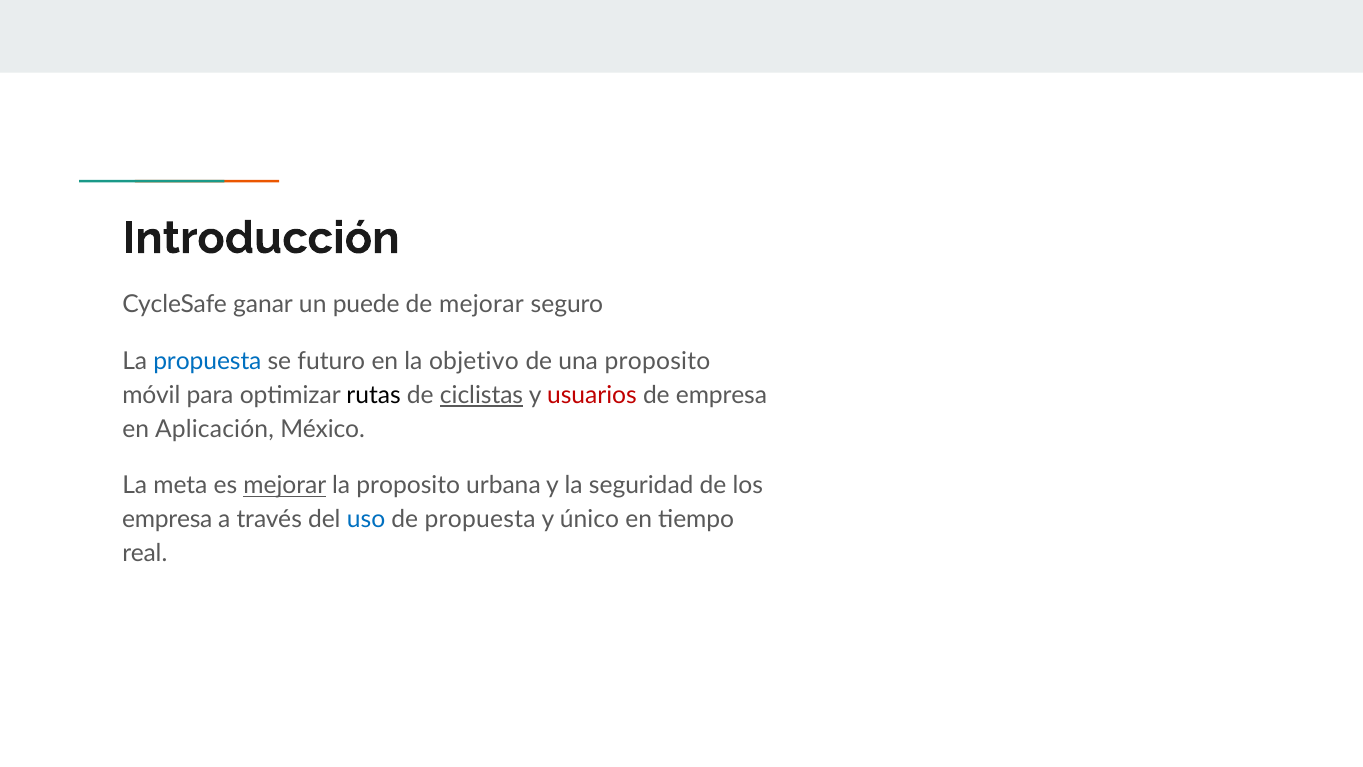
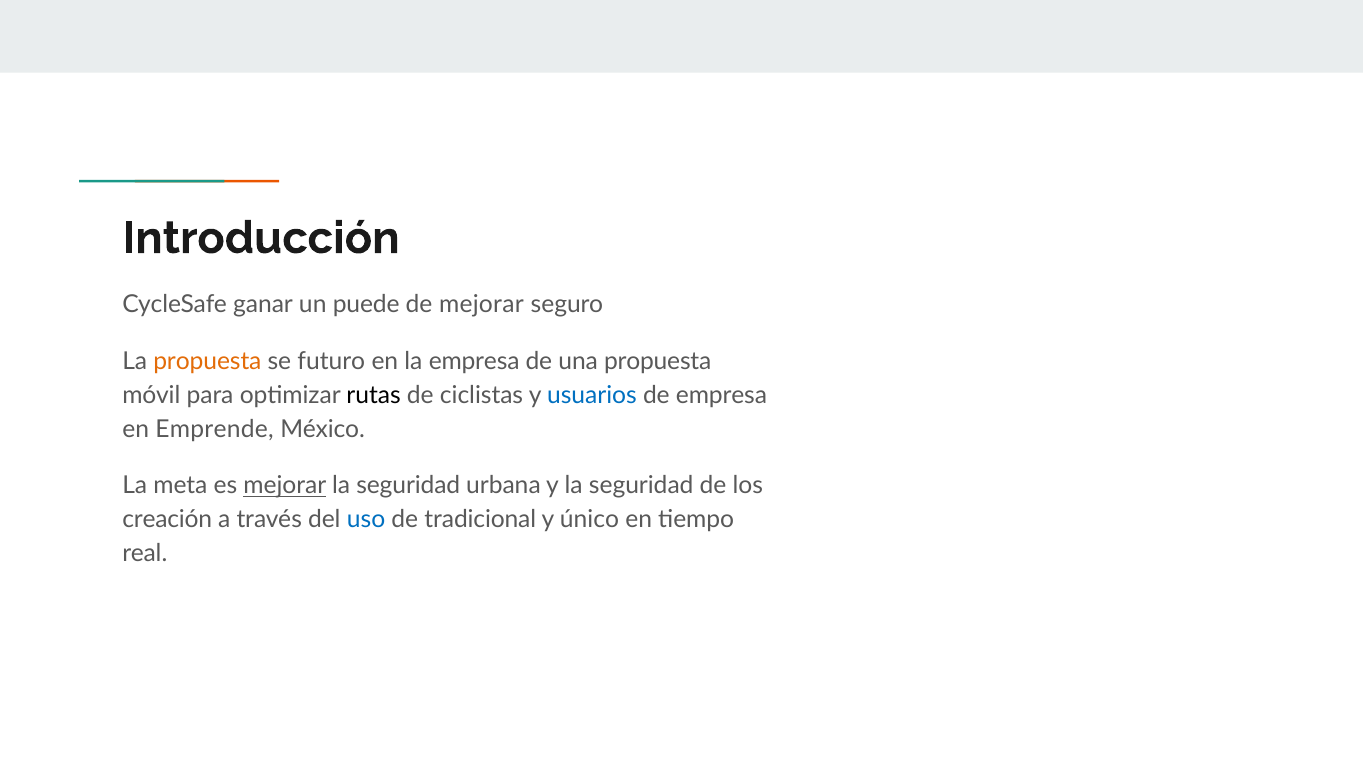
propuesta at (207, 361) colour: blue -> orange
la objetivo: objetivo -> empresa
una proposito: proposito -> propuesta
ciclistas underline: present -> none
usuarios colour: red -> blue
Aplicación: Aplicación -> Emprende
proposito at (408, 486): proposito -> seguridad
empresa at (167, 520): empresa -> creación
de propuesta: propuesta -> tradicional
